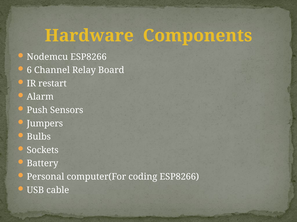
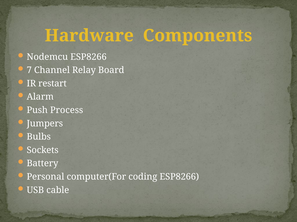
6: 6 -> 7
Sensors: Sensors -> Process
